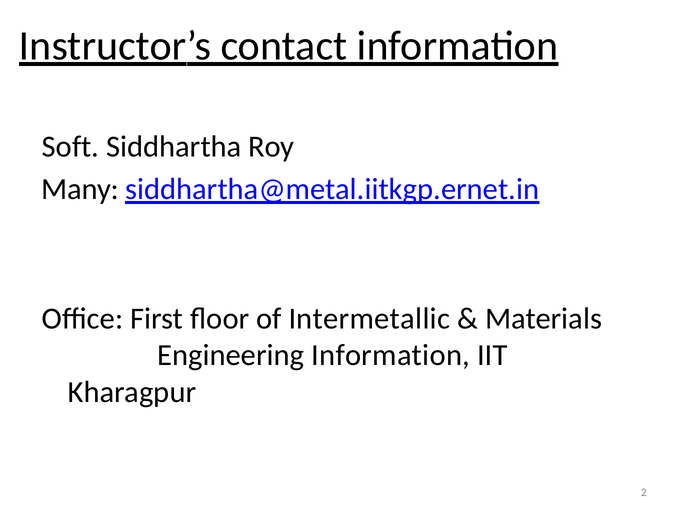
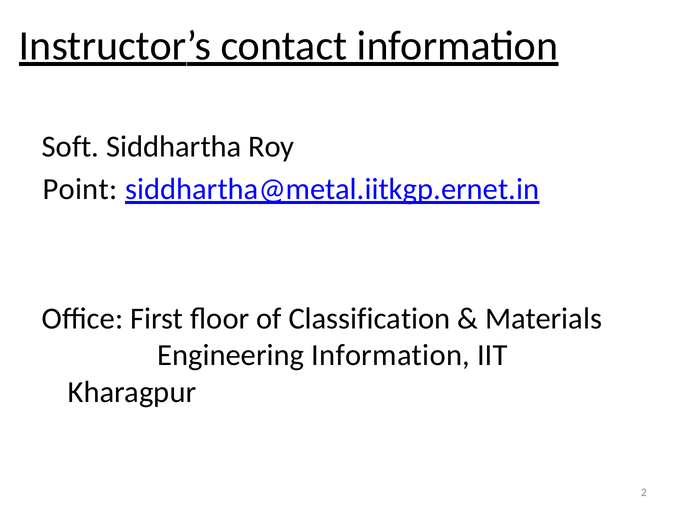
Many: Many -> Point
Intermetallic: Intermetallic -> Classification
